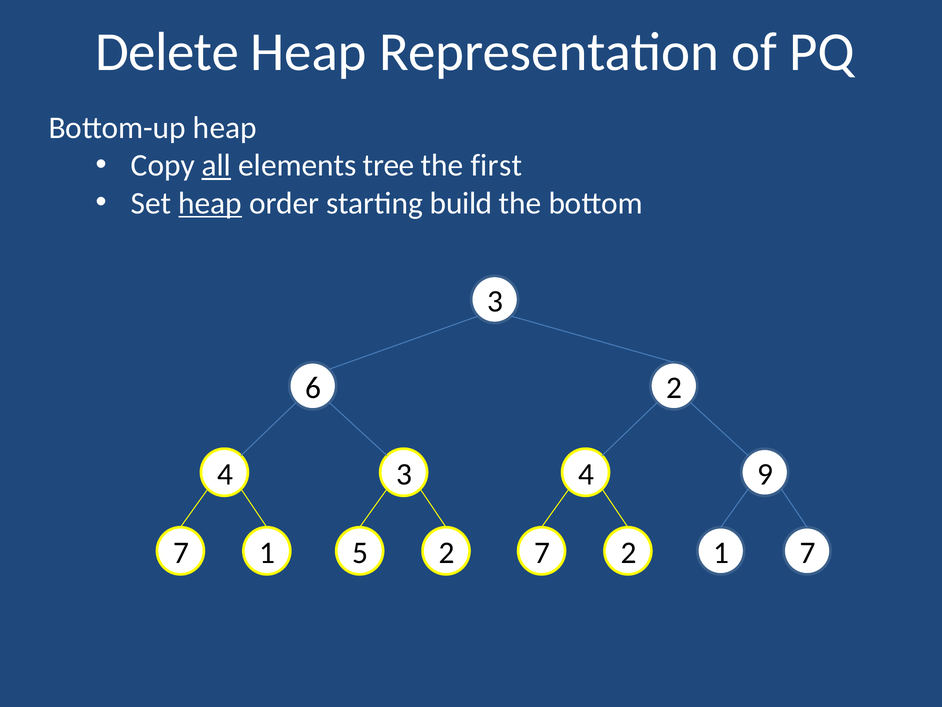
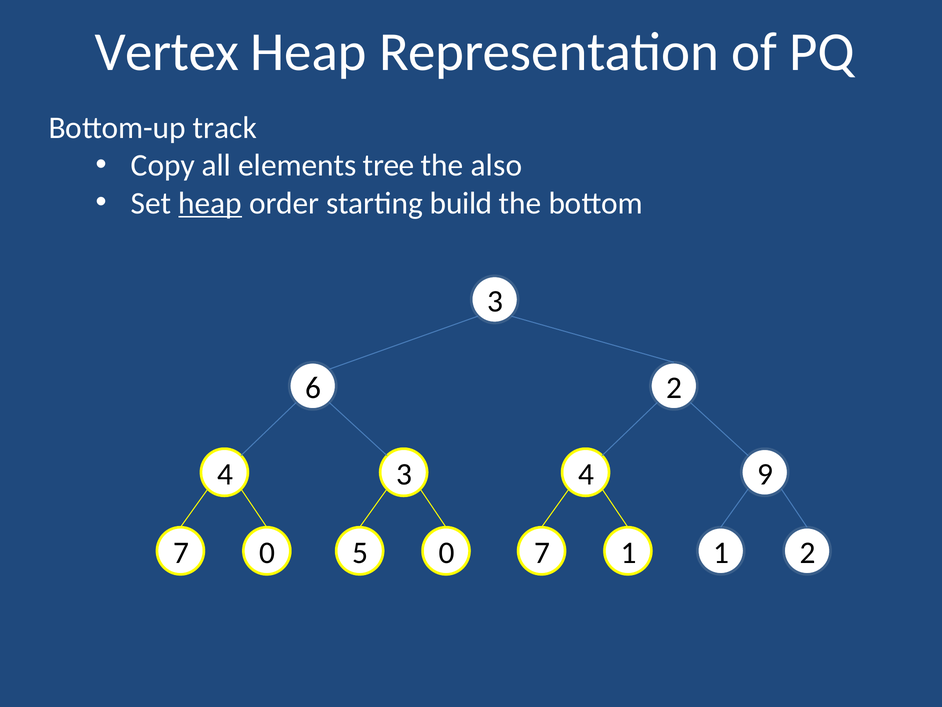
Delete: Delete -> Vertex
Bottom-up heap: heap -> track
all underline: present -> none
first: first -> also
7 1: 1 -> 0
5 2: 2 -> 0
7 2: 2 -> 1
1 7: 7 -> 2
